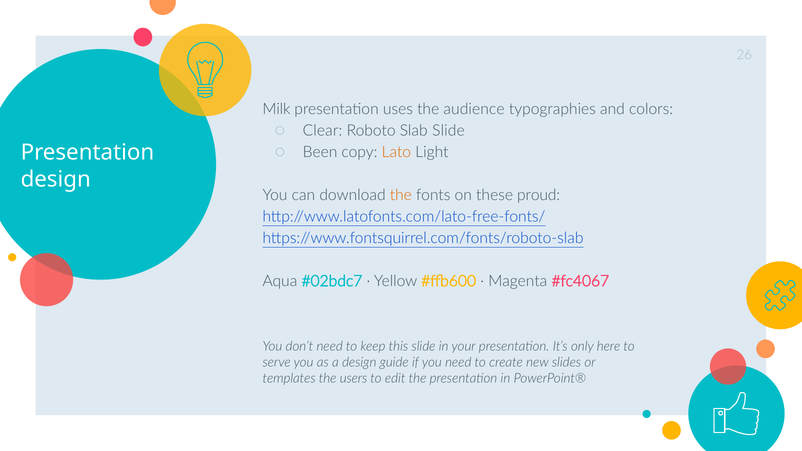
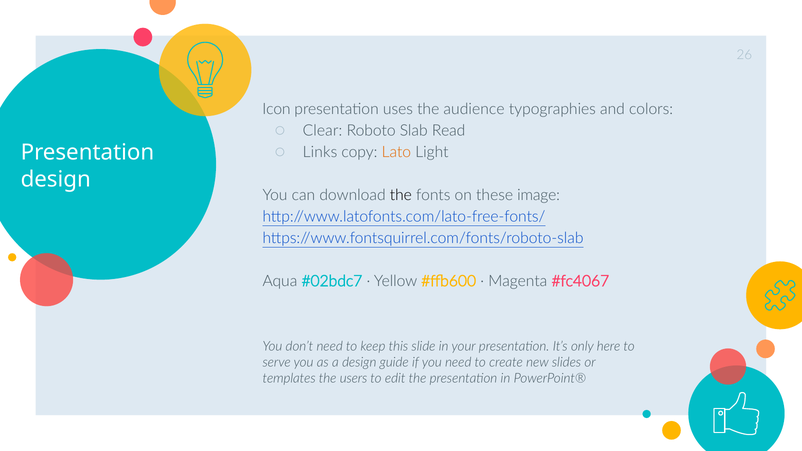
Milk: Milk -> Icon
Slab Slide: Slide -> Read
Been: Been -> Links
the at (401, 195) colour: orange -> black
proud: proud -> image
